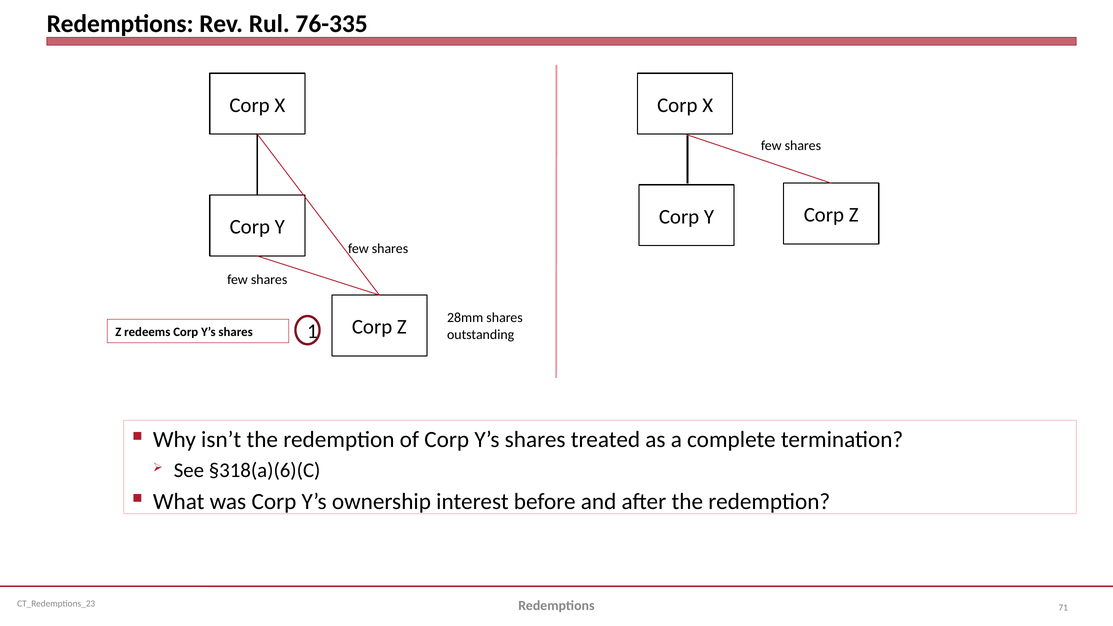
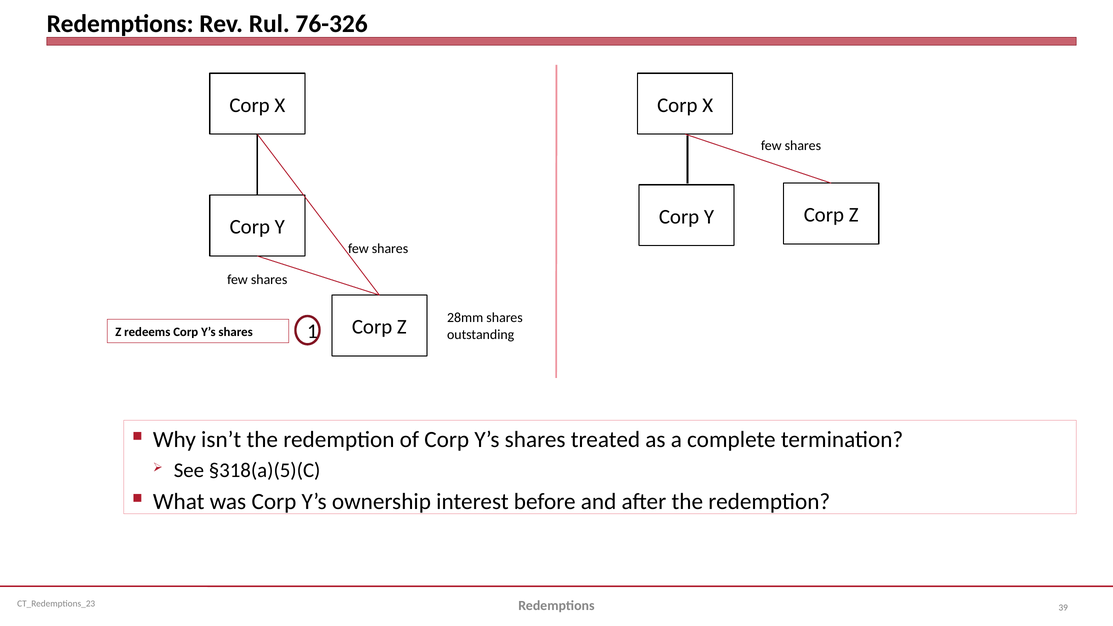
76-335: 76-335 -> 76-326
§318(a)(6)(C: §318(a)(6)(C -> §318(a)(5)(C
71: 71 -> 39
